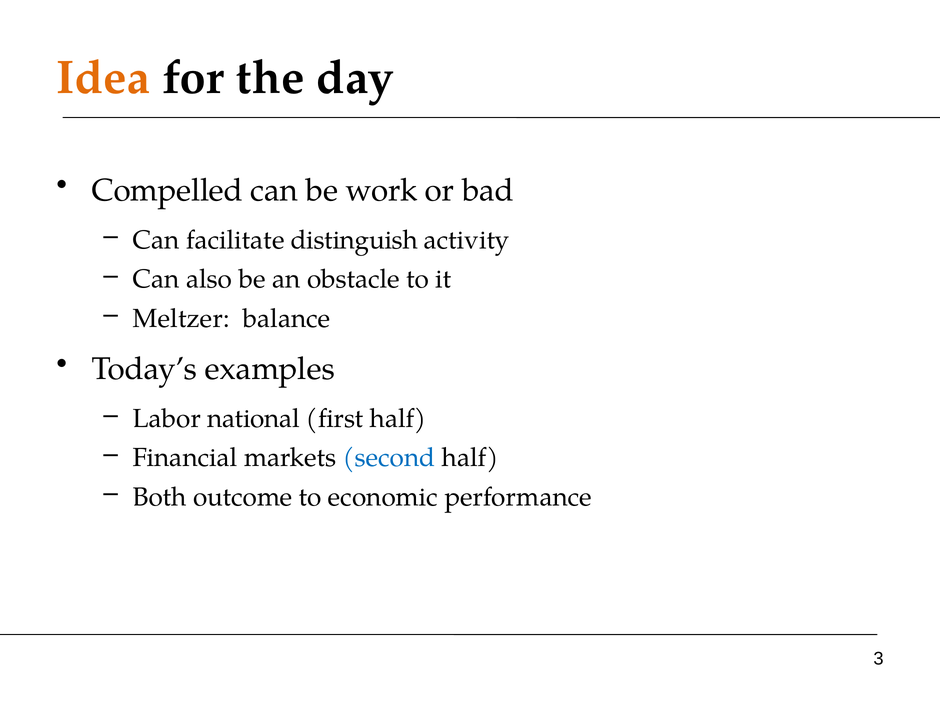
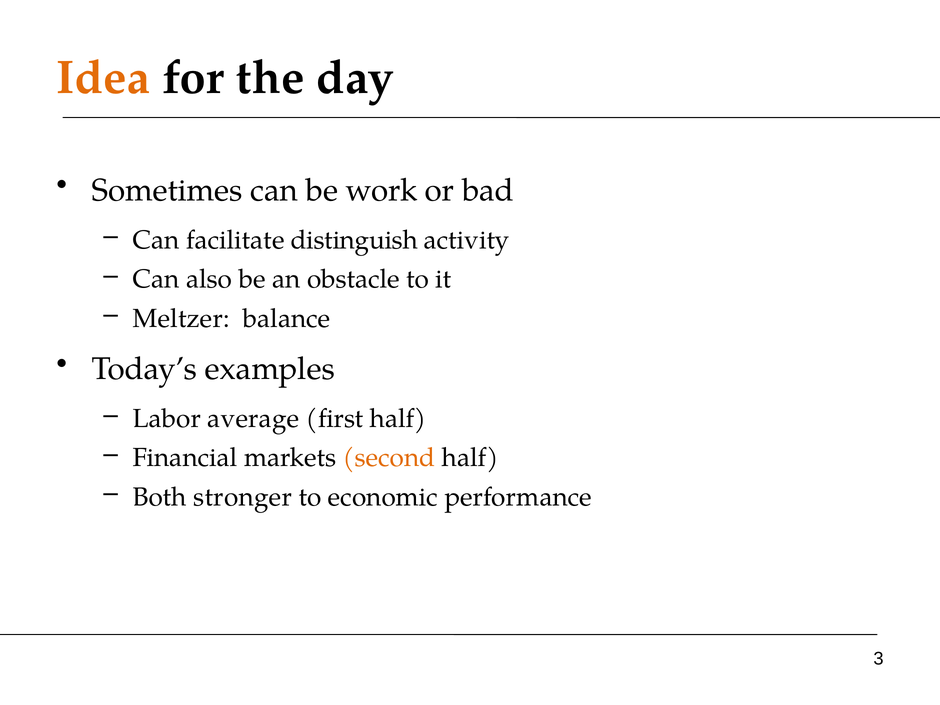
Compelled: Compelled -> Sometimes
national: national -> average
second colour: blue -> orange
outcome: outcome -> stronger
